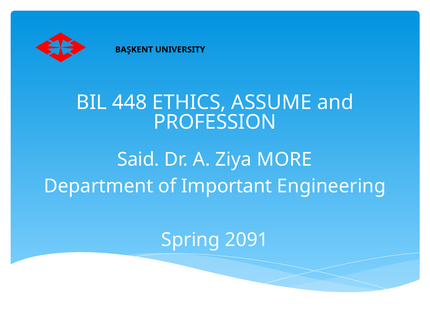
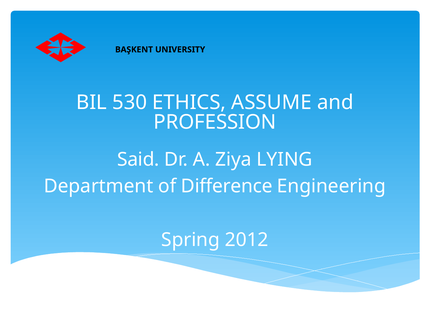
448: 448 -> 530
MORE: MORE -> LYING
Important: Important -> Difference
2091: 2091 -> 2012
